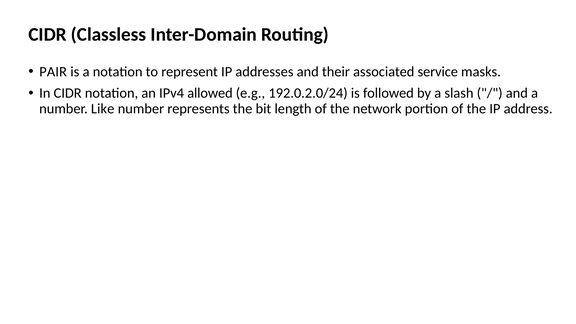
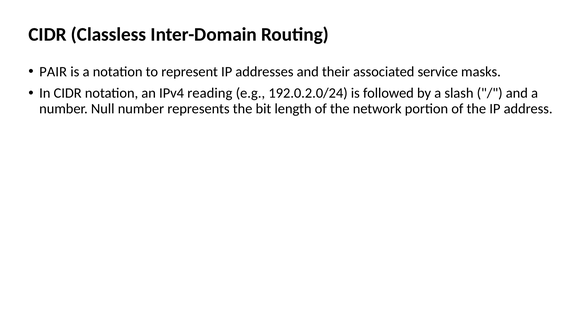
allowed: allowed -> reading
Like: Like -> Null
